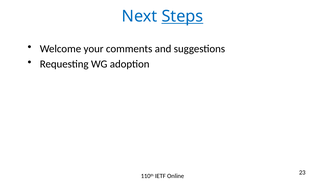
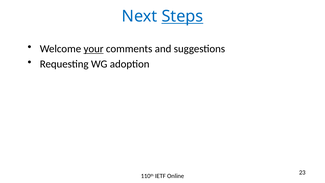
your underline: none -> present
